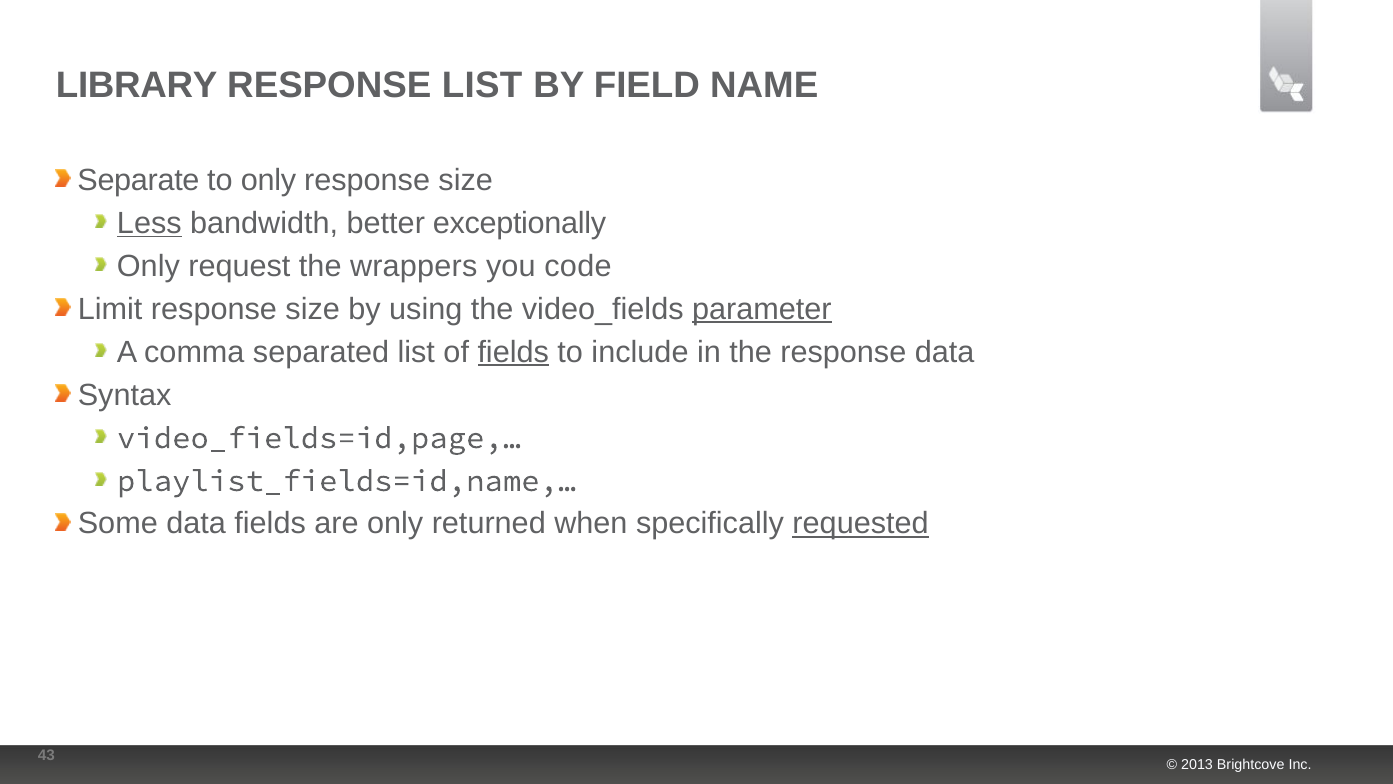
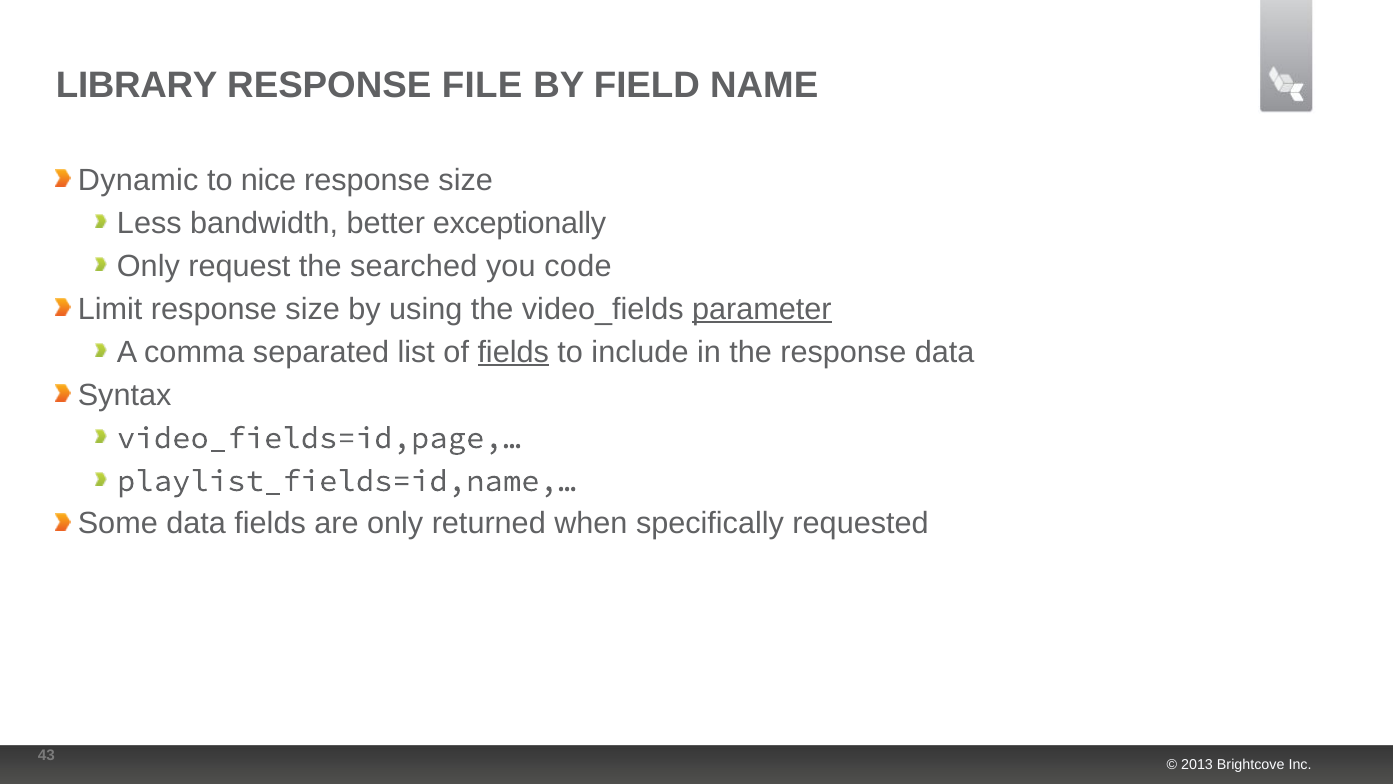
RESPONSE LIST: LIST -> FILE
Separate: Separate -> Dynamic
to only: only -> nice
Less underline: present -> none
wrappers: wrappers -> searched
requested underline: present -> none
